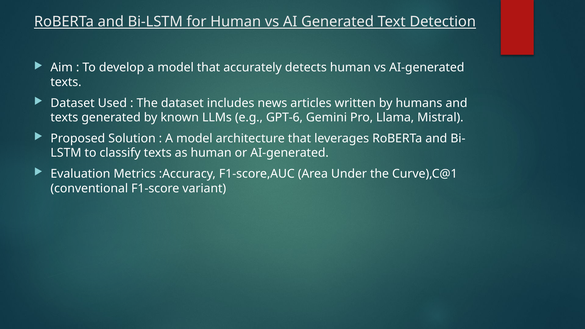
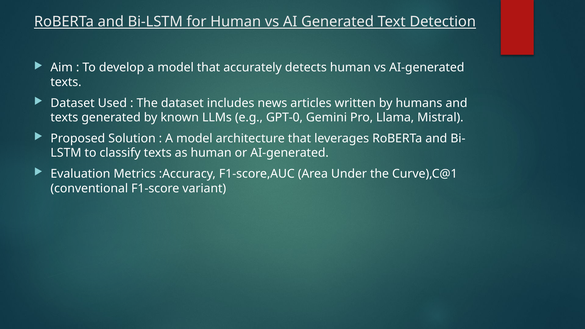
GPT-6: GPT-6 -> GPT-0
